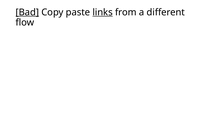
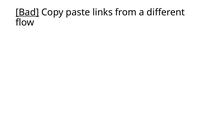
links underline: present -> none
